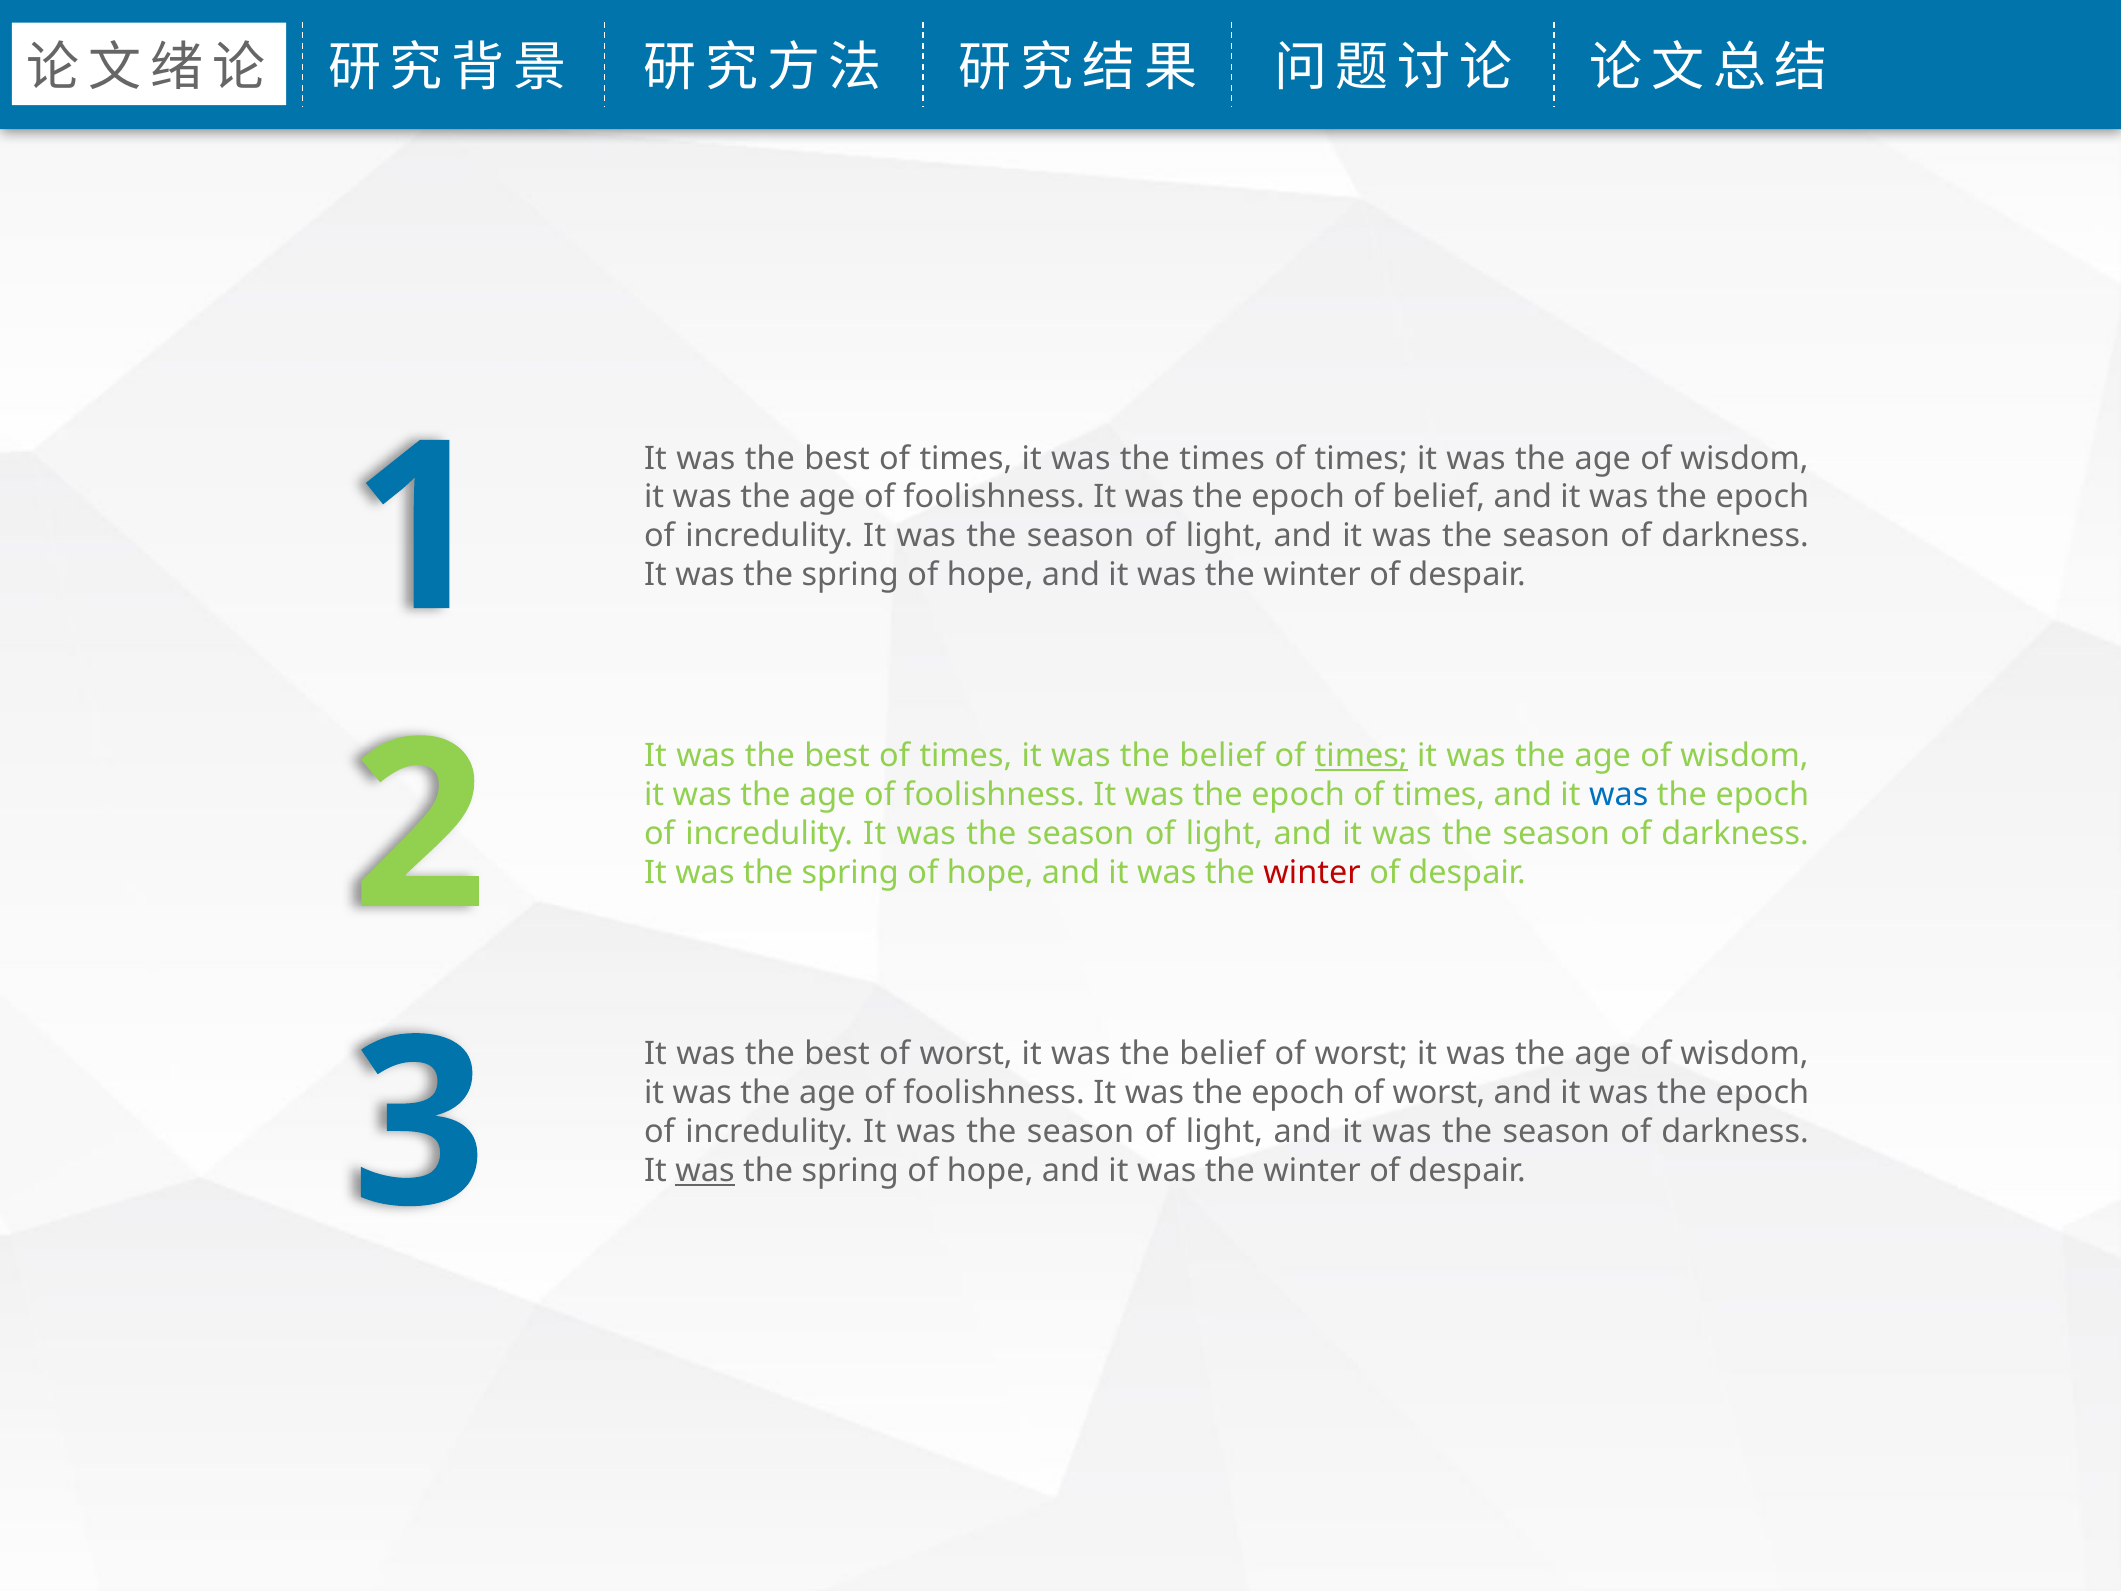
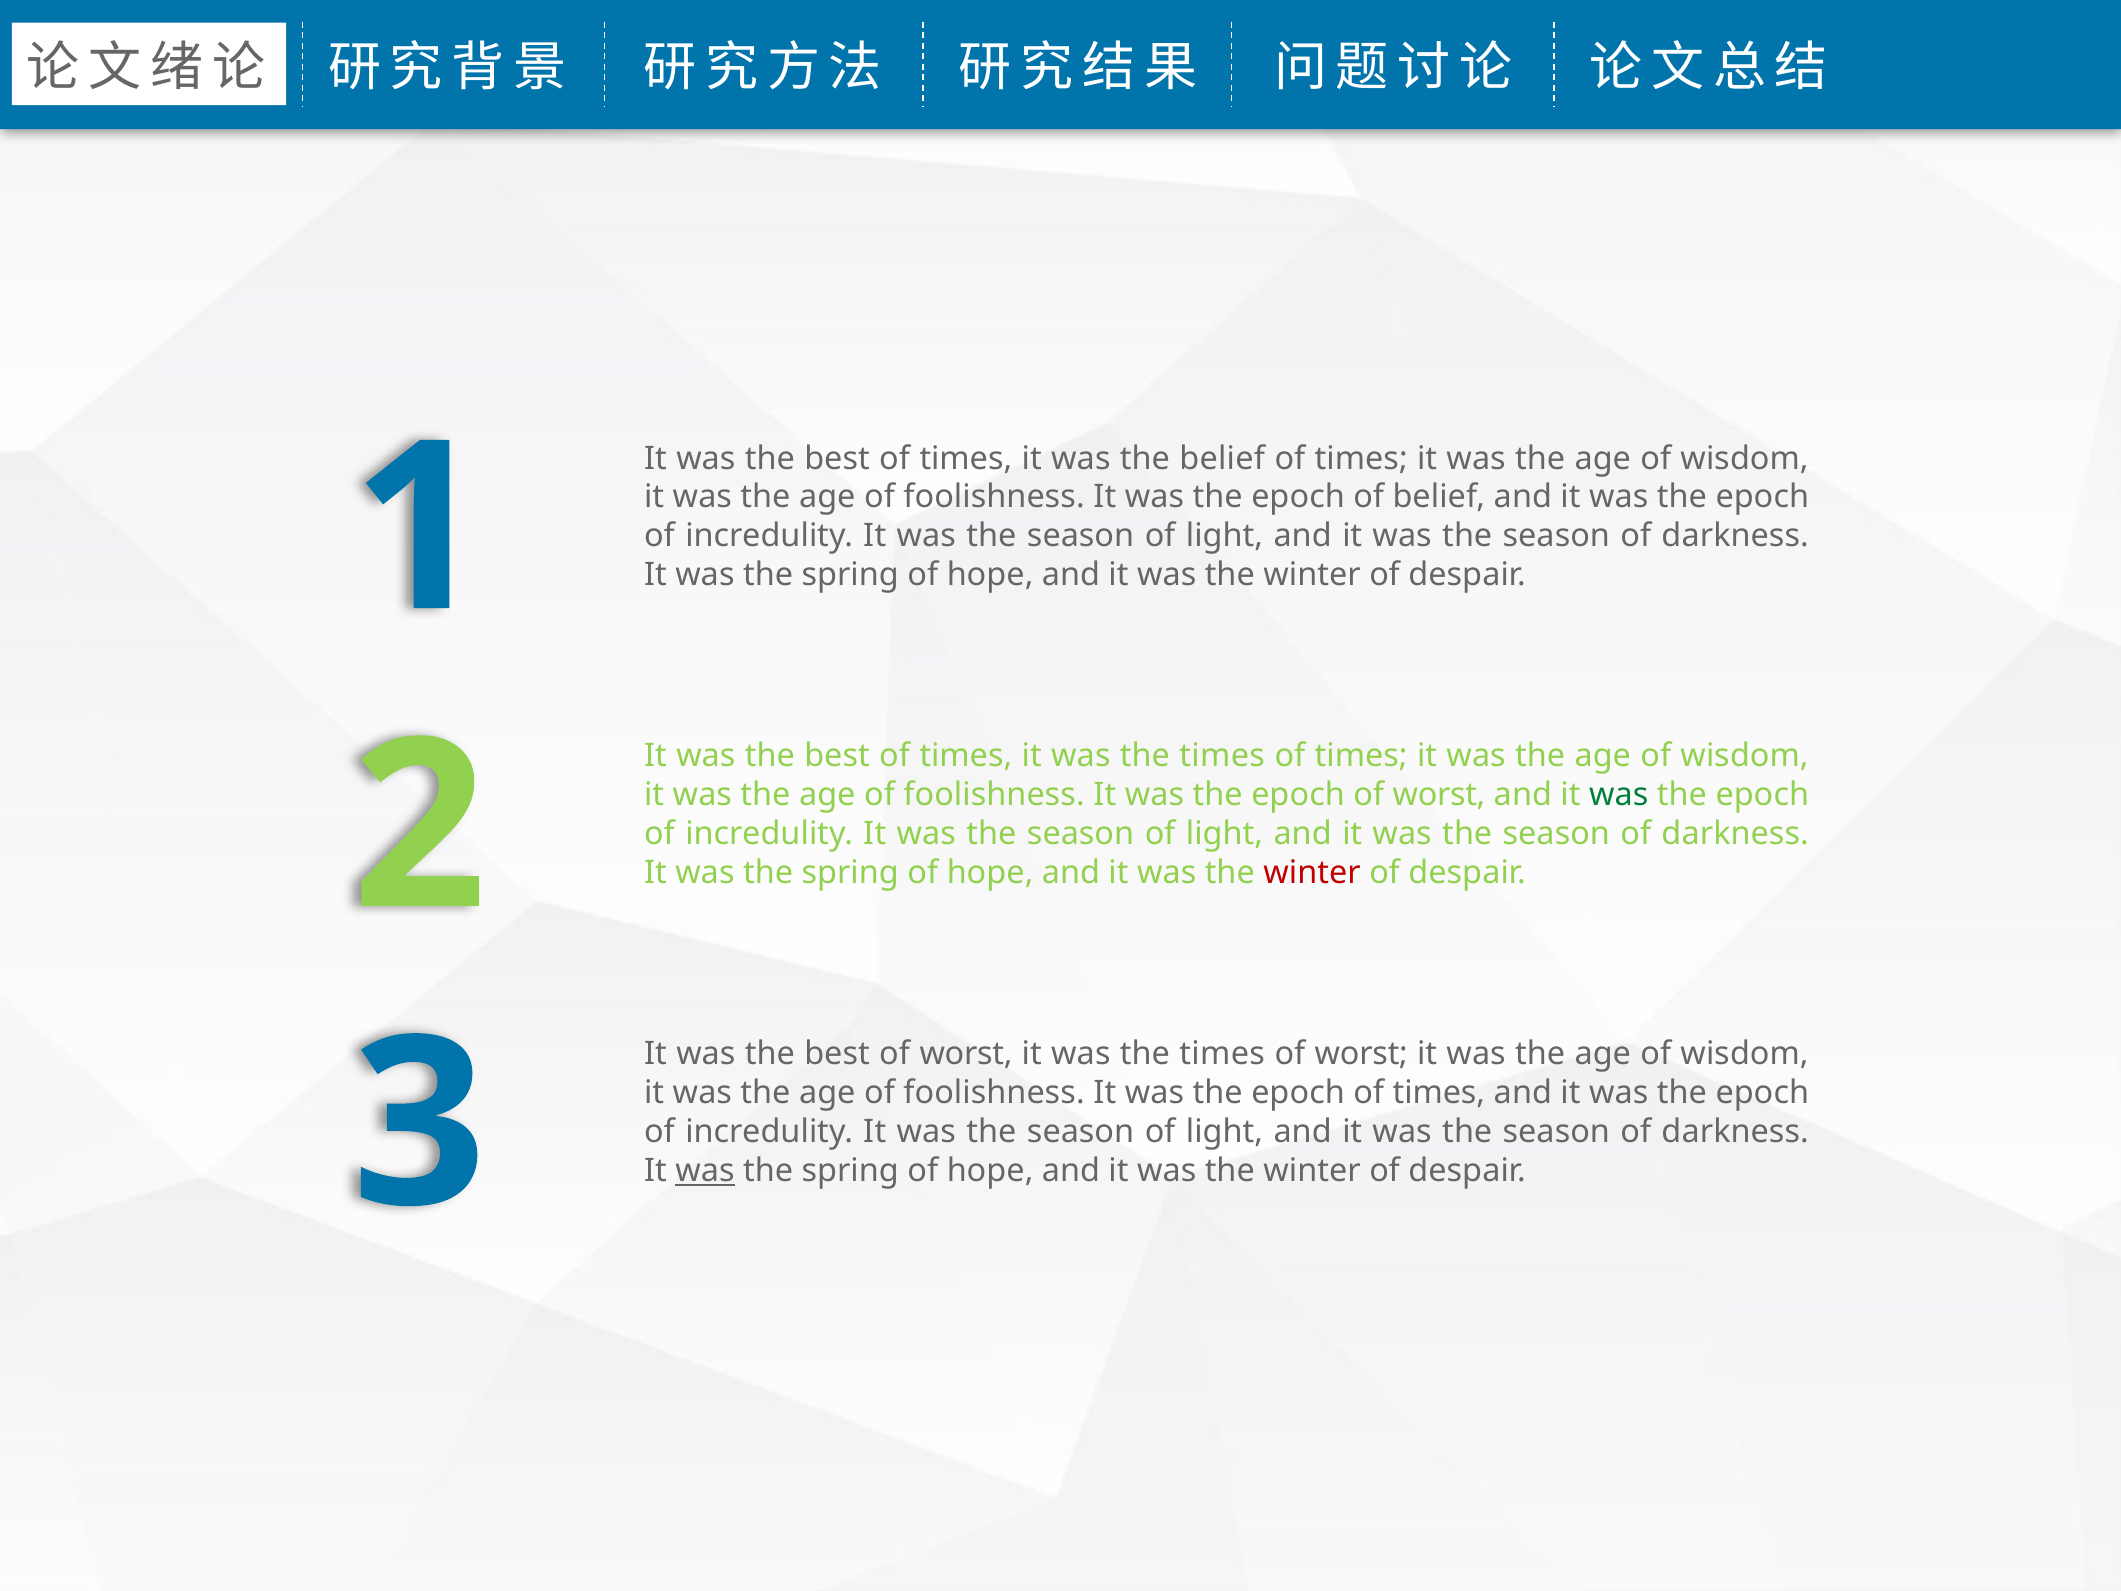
the times: times -> belief
belief at (1222, 756): belief -> times
times at (1361, 756) underline: present -> none
epoch of times: times -> worst
was at (1619, 795) colour: blue -> green
belief at (1222, 1054): belief -> times
epoch of worst: worst -> times
